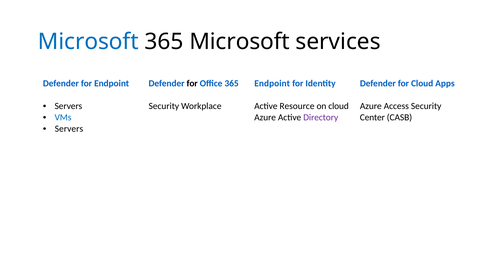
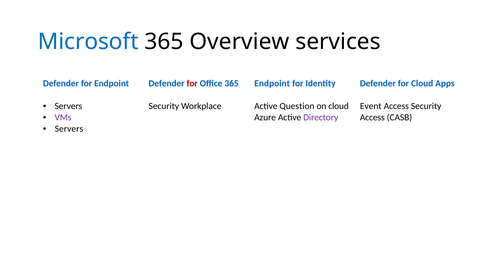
365 Microsoft: Microsoft -> Overview
for at (192, 83) colour: black -> red
Resource: Resource -> Question
Azure at (371, 106): Azure -> Event
VMs colour: blue -> purple
Center at (372, 117): Center -> Access
